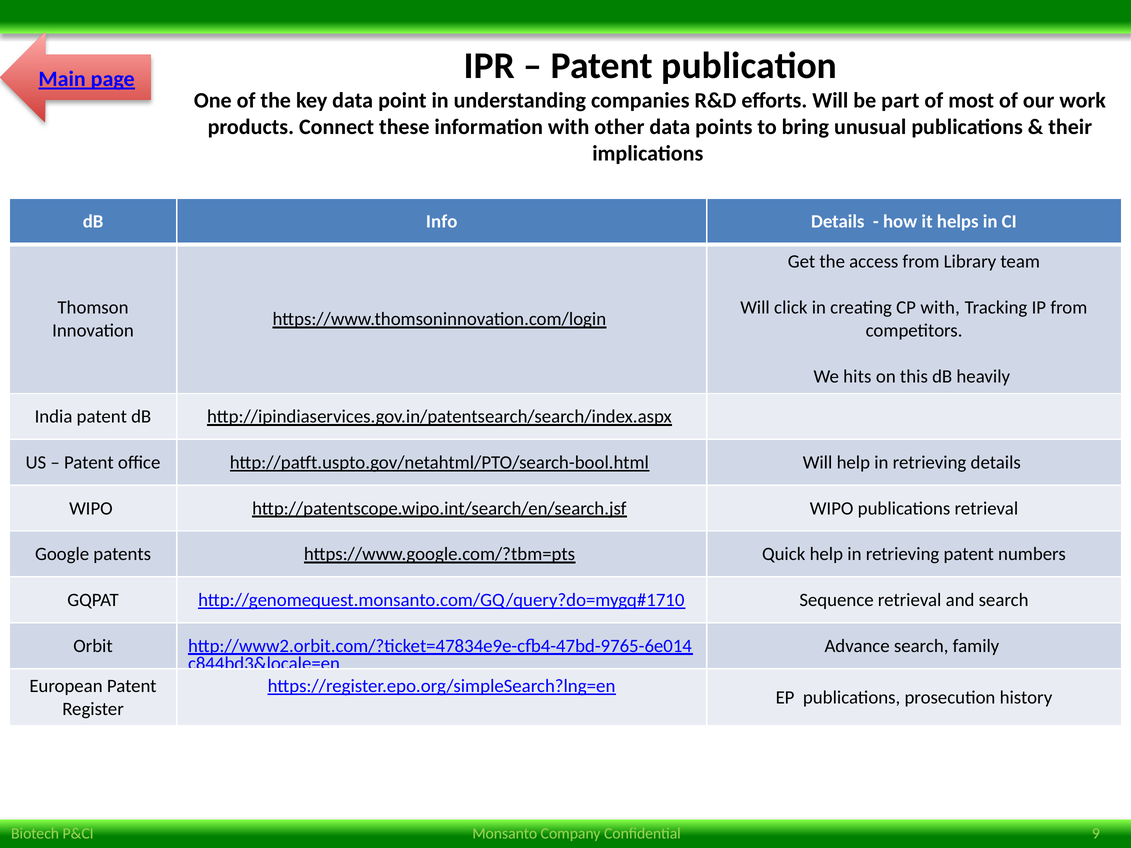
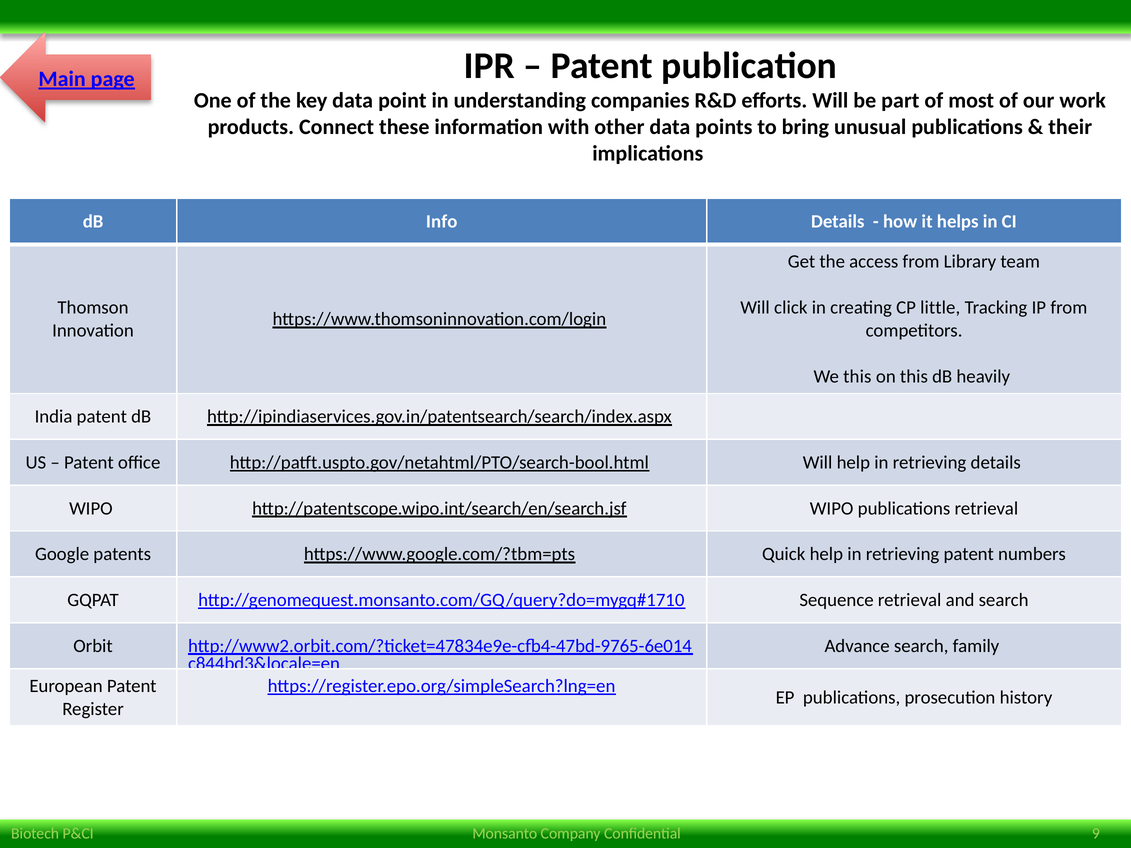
CP with: with -> little
We hits: hits -> this
